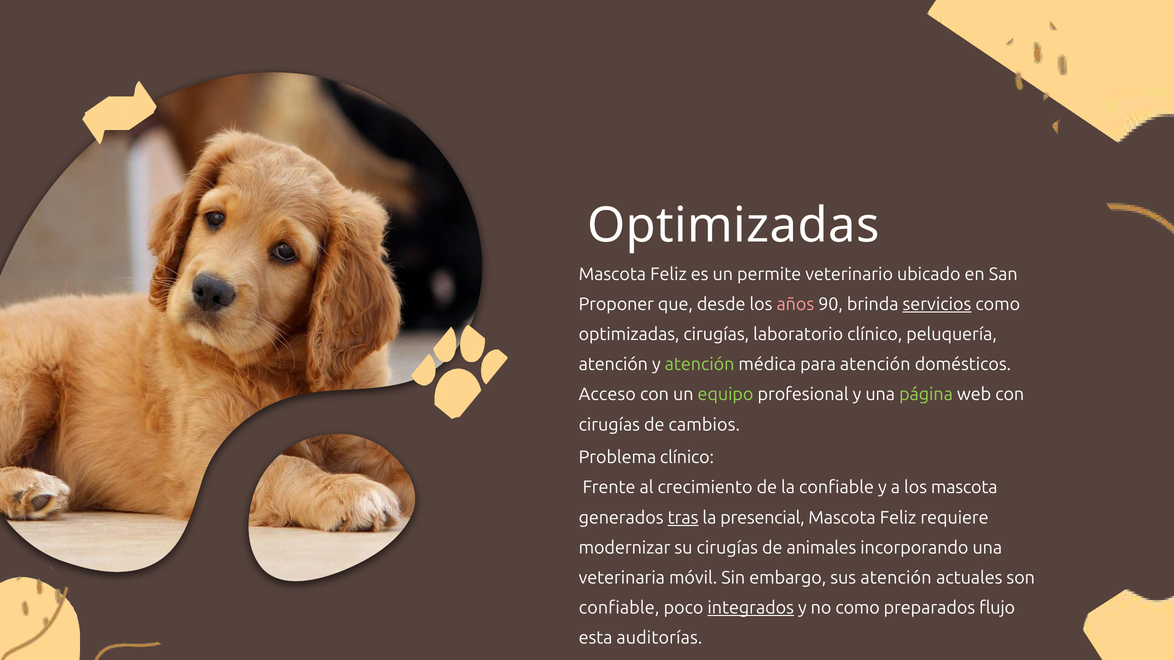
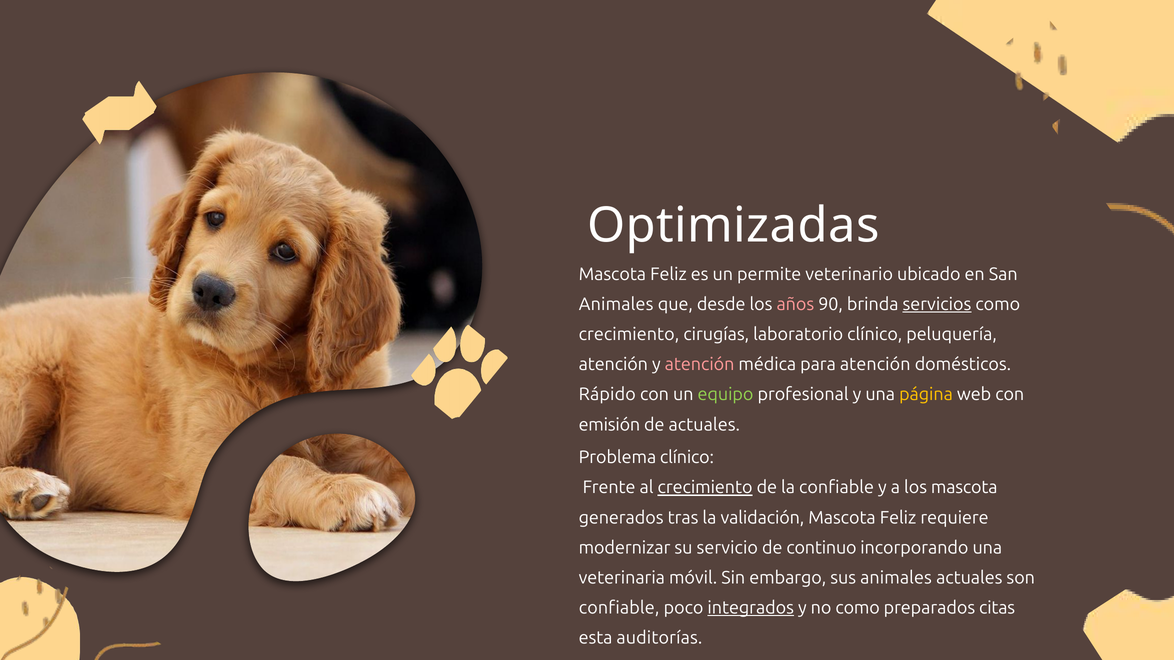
Proponer at (616, 304): Proponer -> Animales
optimizadas at (629, 335): optimizadas -> crecimiento
atención at (700, 365) colour: light green -> pink
Acceso: Acceso -> Rápido
página colour: light green -> yellow
cirugías at (609, 425): cirugías -> emisión
de cambios: cambios -> actuales
crecimiento at (705, 488) underline: none -> present
tras underline: present -> none
presencial: presencial -> validación
su cirugías: cirugías -> servicio
animales: animales -> continuo
sus atención: atención -> animales
flujo: flujo -> citas
